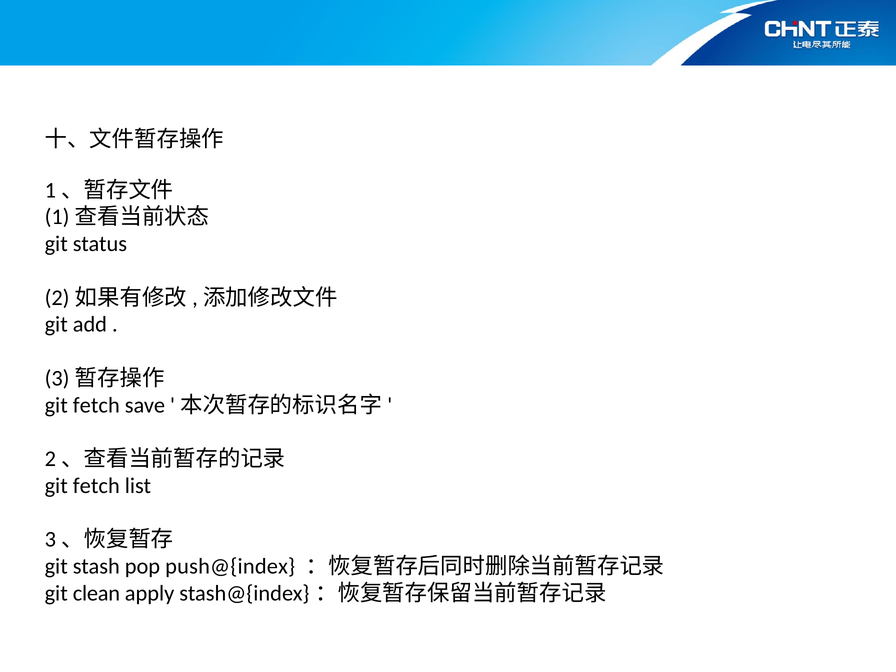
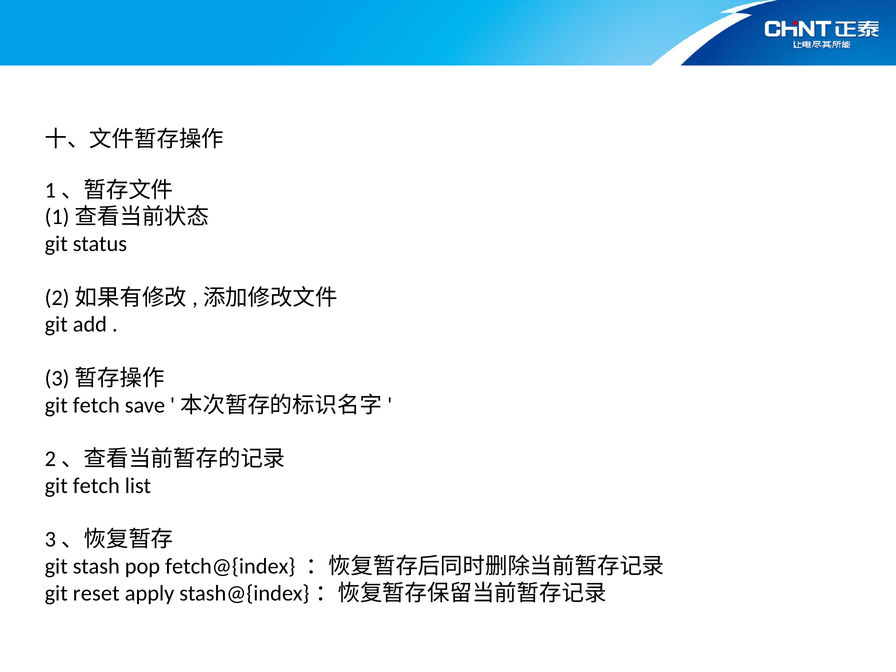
push@{index: push@{index -> fetch@{index
clean: clean -> reset
